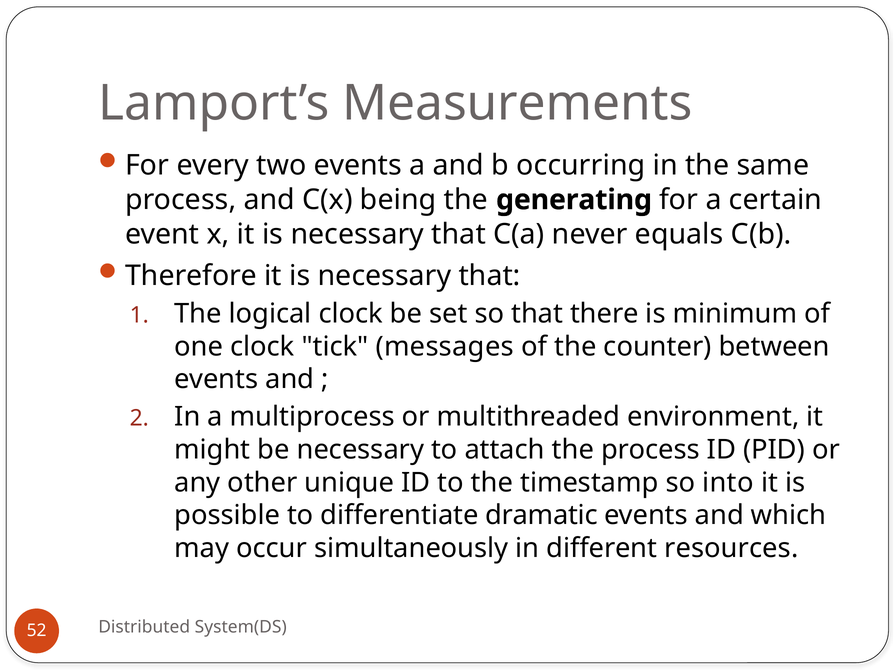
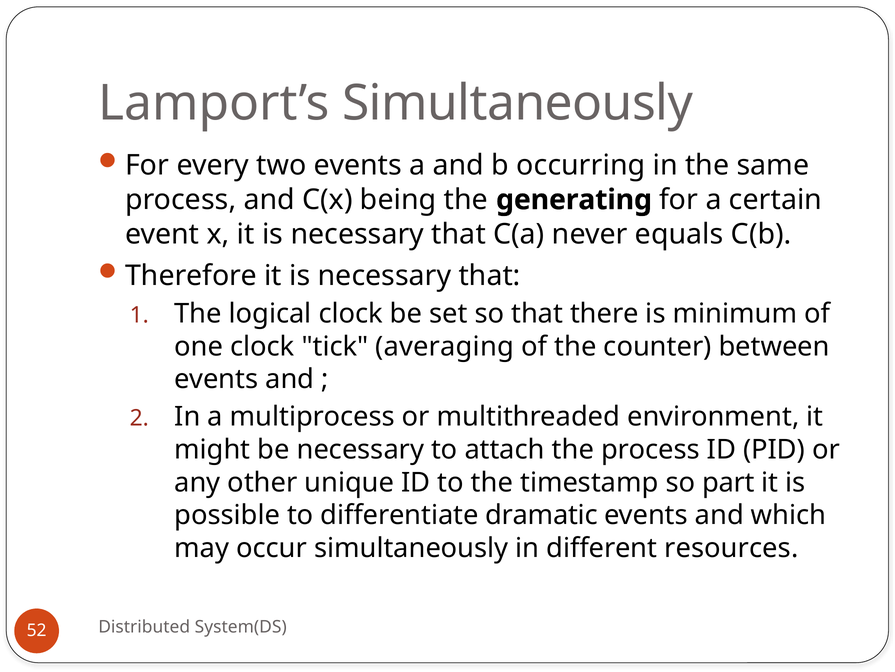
Lamport’s Measurements: Measurements -> Simultaneously
messages: messages -> averaging
into: into -> part
